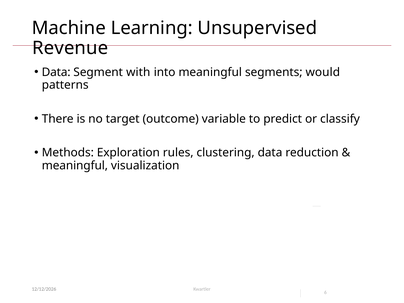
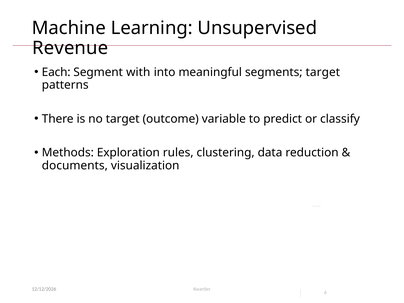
Data at (56, 72): Data -> Each
segments would: would -> target
meaningful at (75, 165): meaningful -> documents
